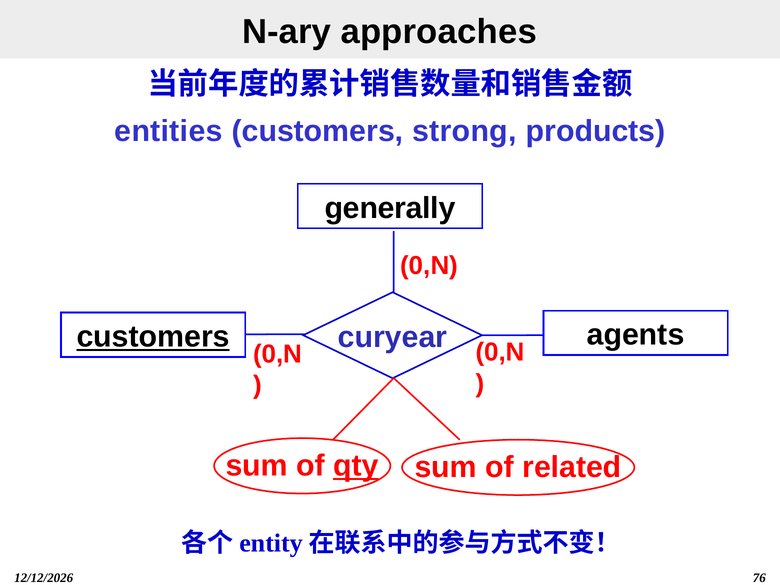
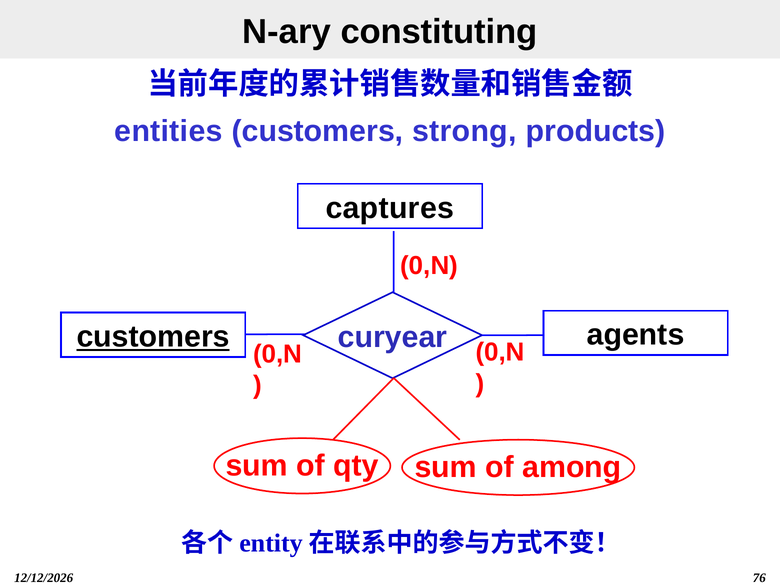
approaches: approaches -> constituting
generally: generally -> captures
qty underline: present -> none
related: related -> among
